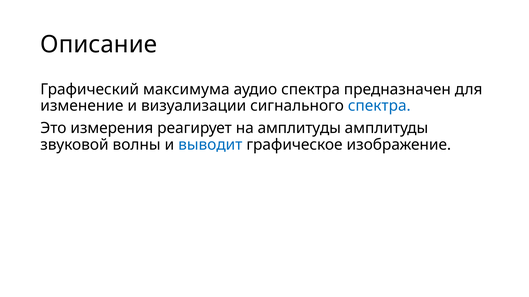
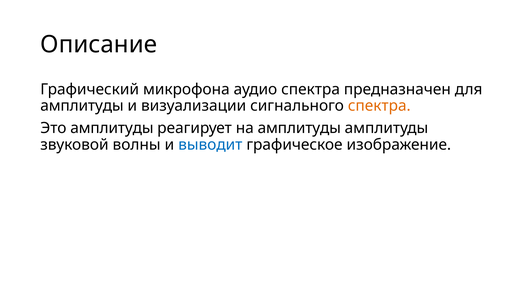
максимума: максимума -> микрофона
изменение at (82, 106): изменение -> амплитуды
спектра at (379, 106) colour: blue -> orange
Это измерения: измерения -> амплитуды
